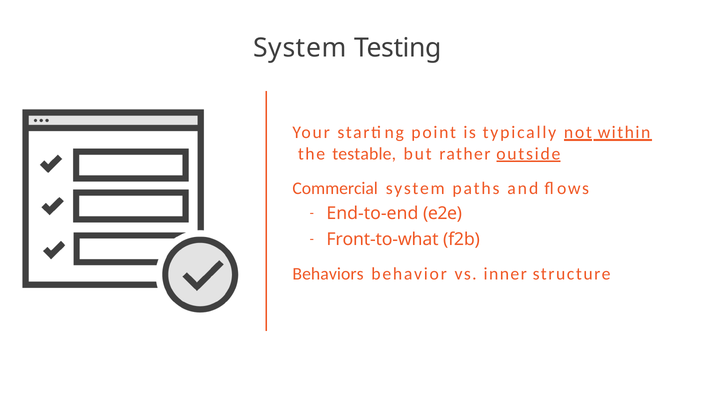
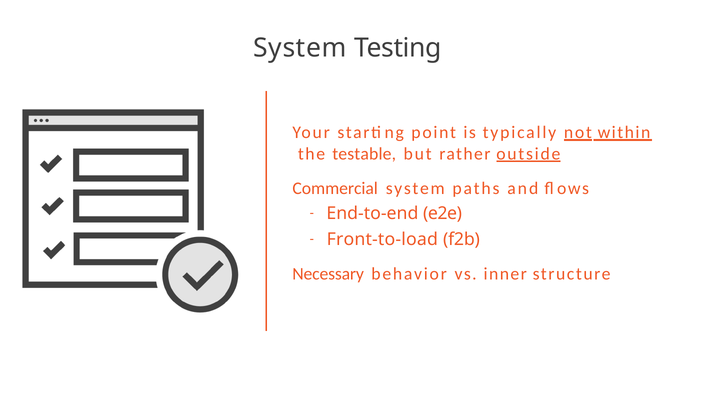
Front-to-what: Front-to-what -> Front-to-load
Behaviors: Behaviors -> Necessary
